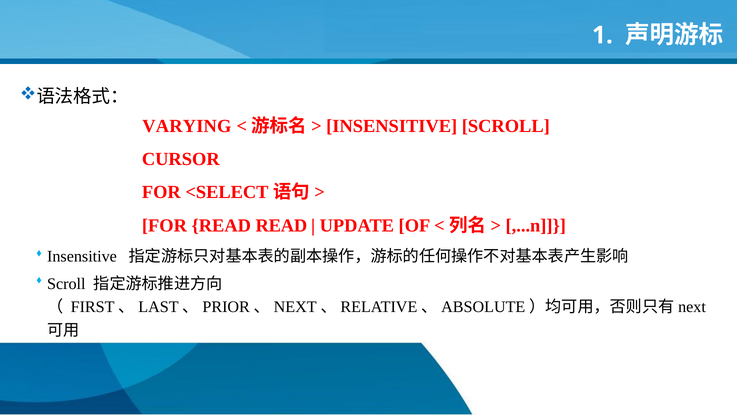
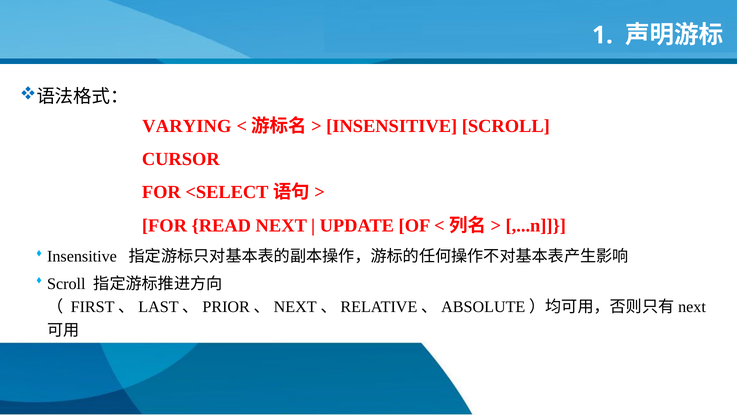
READ READ: READ -> NEXT
